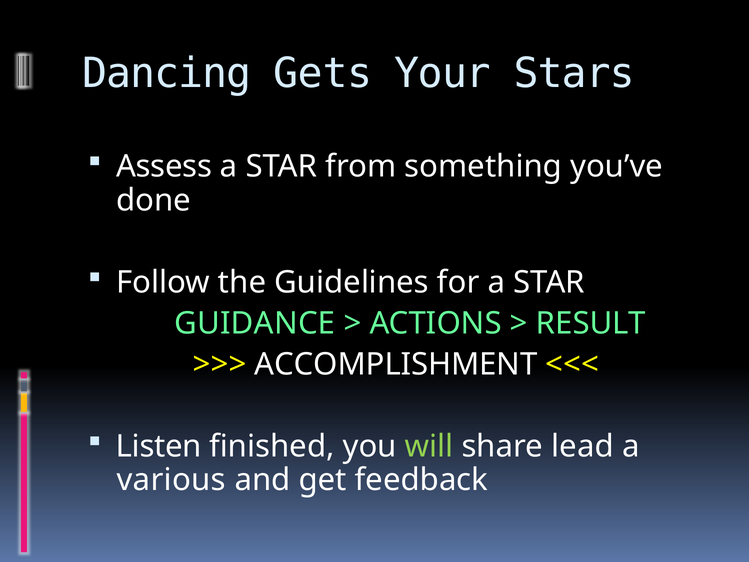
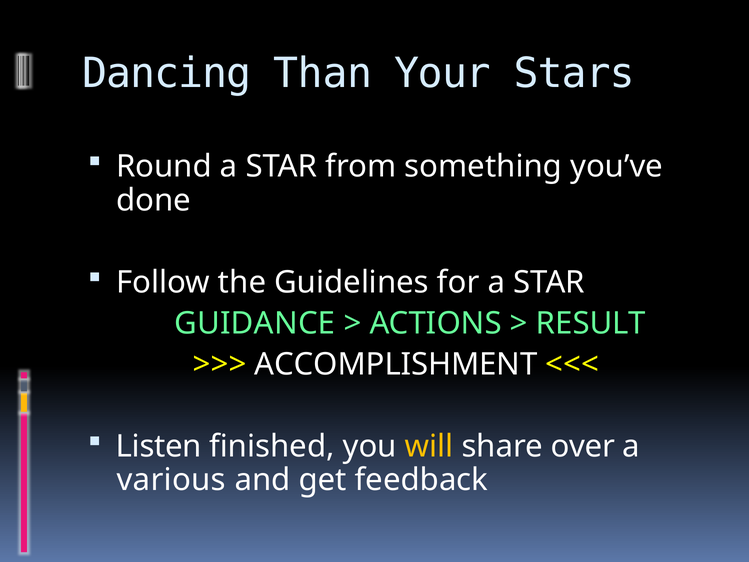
Gets: Gets -> Than
Assess: Assess -> Round
will colour: light green -> yellow
lead: lead -> over
